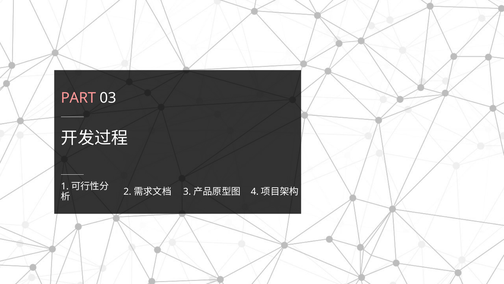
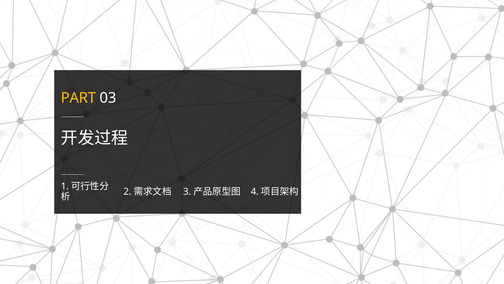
PART colour: pink -> yellow
